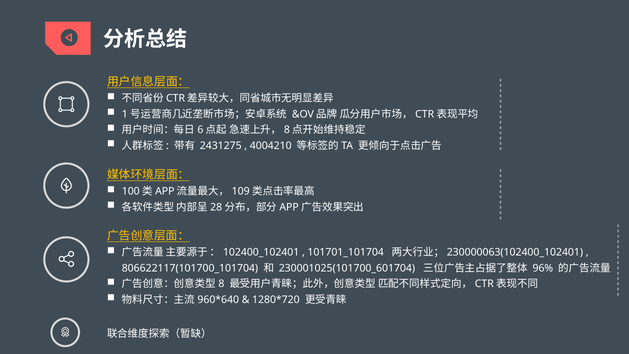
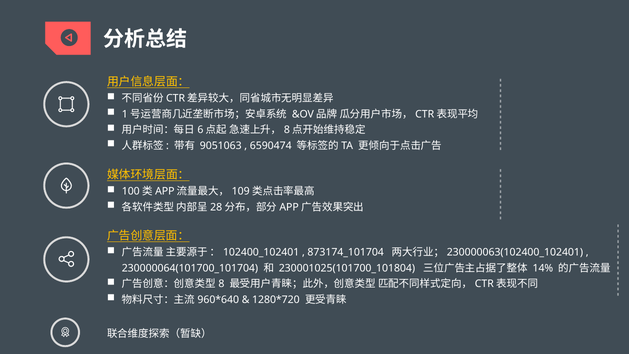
2431275: 2431275 -> 9051063
4004210: 4004210 -> 6590474
101701_101704: 101701_101704 -> 873174_101704
806622117(101700_101704: 806622117(101700_101704 -> 230000064(101700_101704
230001025(101700_601704: 230001025(101700_601704 -> 230001025(101700_101804
96%: 96% -> 14%
